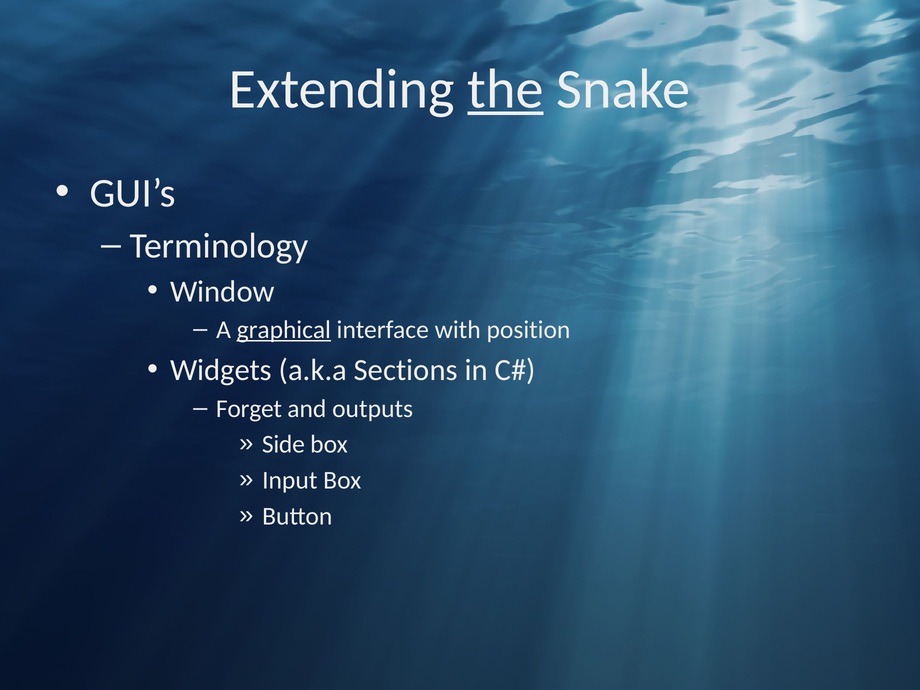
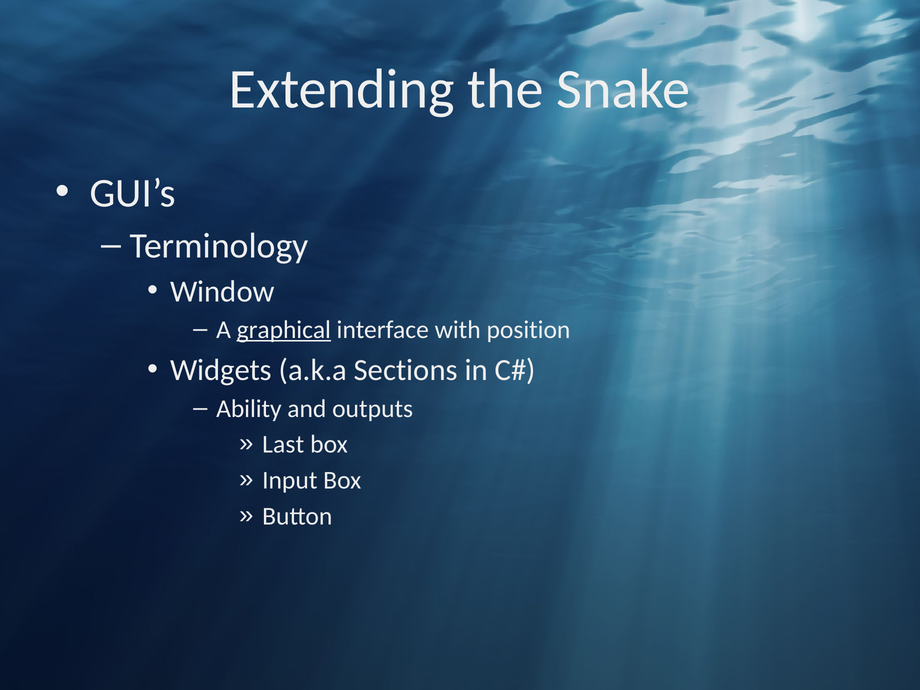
the underline: present -> none
Forget: Forget -> Ability
Side: Side -> Last
